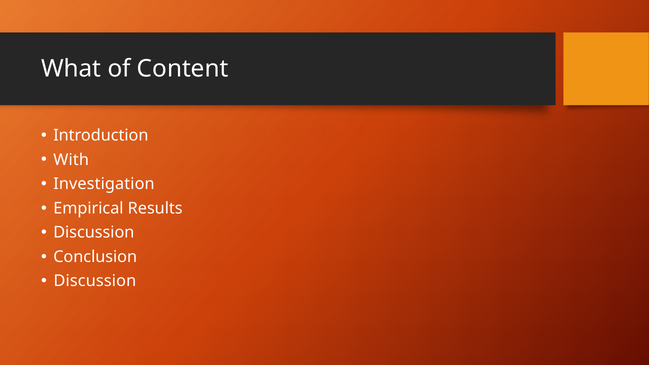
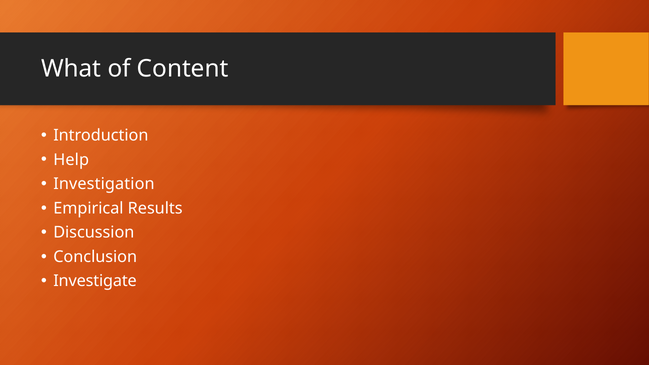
With: With -> Help
Discussion at (95, 281): Discussion -> Investigate
